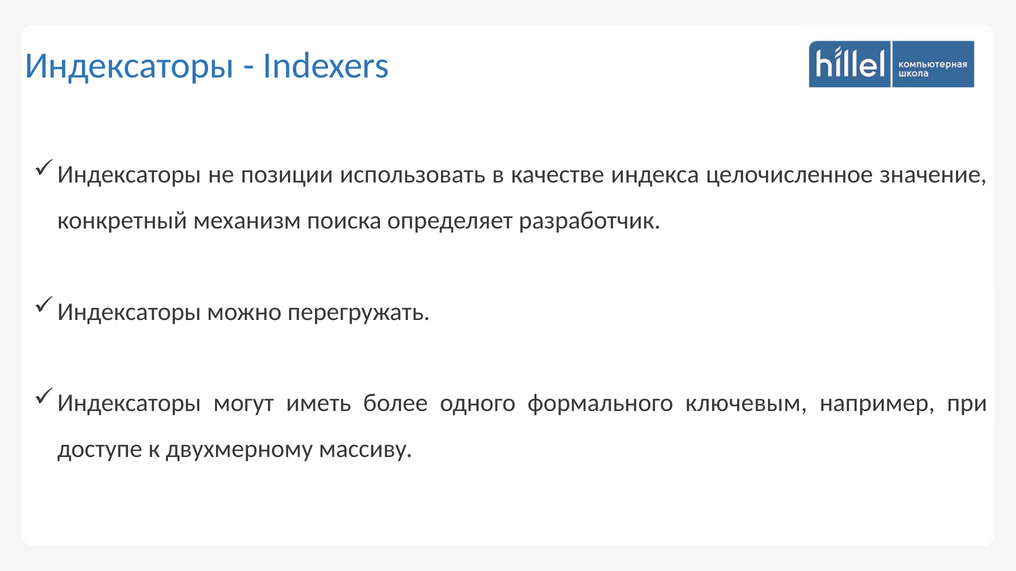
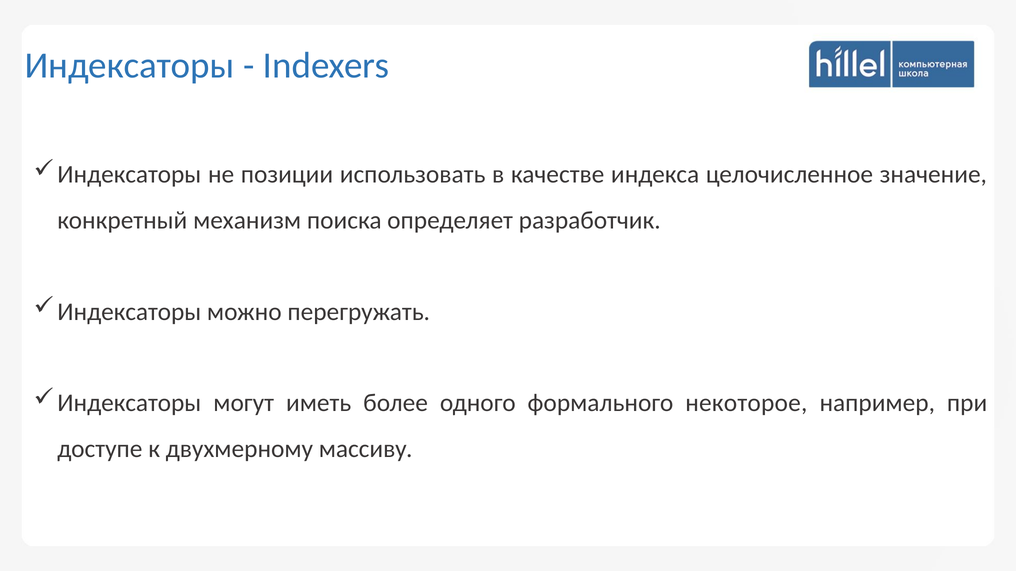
ключевым: ключевым -> некоторое
